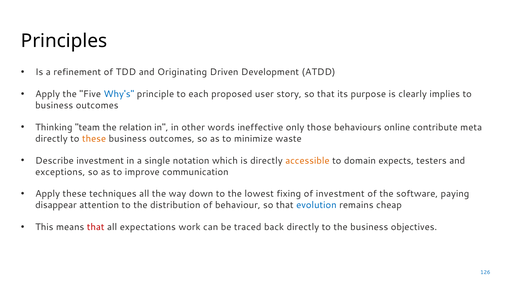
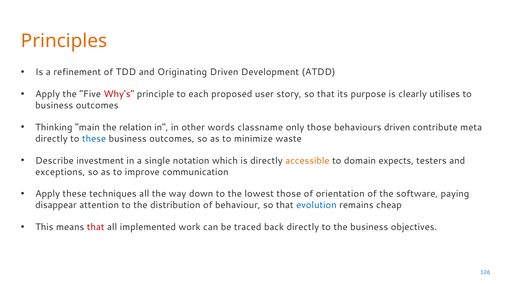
Principles colour: black -> orange
Why's colour: blue -> red
implies: implies -> utilises
team: team -> main
ineffective: ineffective -> classname
behaviours online: online -> driven
these at (94, 139) colour: orange -> blue
lowest fixing: fixing -> those
of investment: investment -> orientation
expectations: expectations -> implemented
